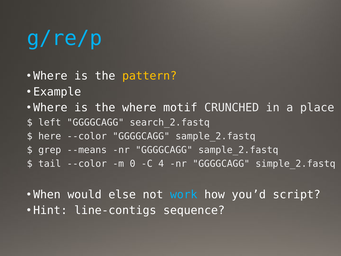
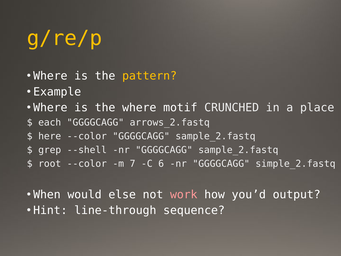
g/re/p colour: light blue -> yellow
left: left -> each
search_2.fastq: search_2.fastq -> arrows_2.fastq
--means: --means -> --shell
tail: tail -> root
0: 0 -> 7
4: 4 -> 6
work colour: light blue -> pink
script: script -> output
line-contigs: line-contigs -> line-through
